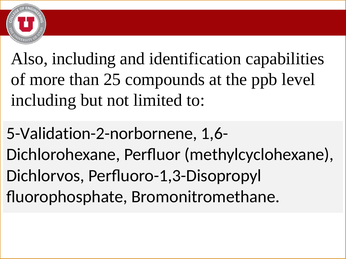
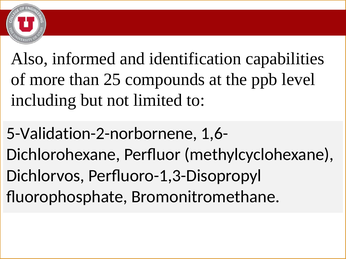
Also including: including -> informed
